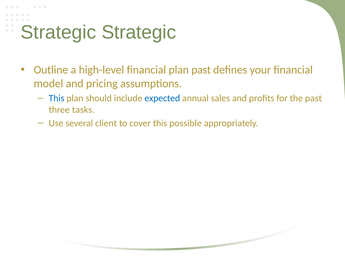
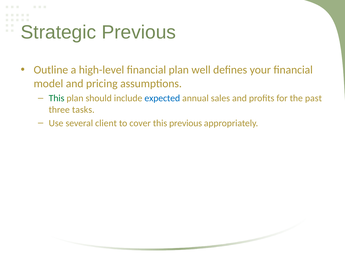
Strategic Strategic: Strategic -> Previous
plan past: past -> well
This at (57, 98) colour: blue -> green
this possible: possible -> previous
